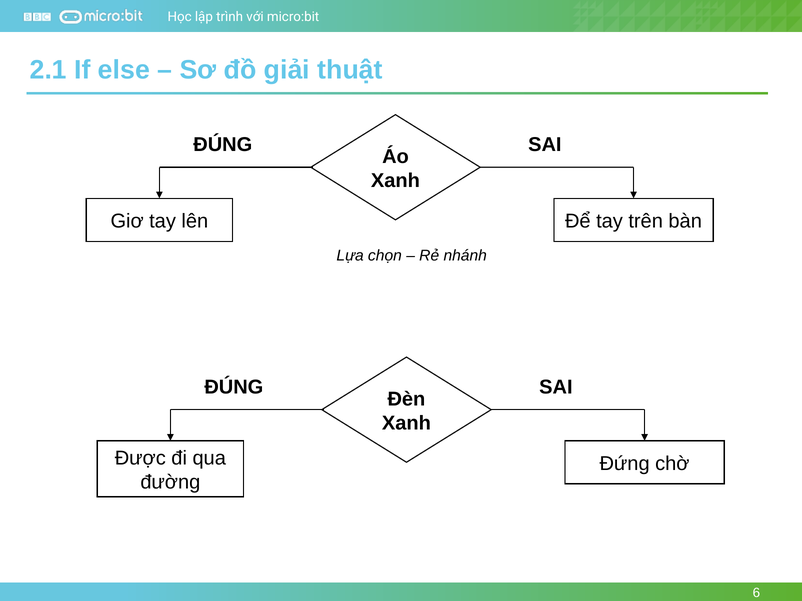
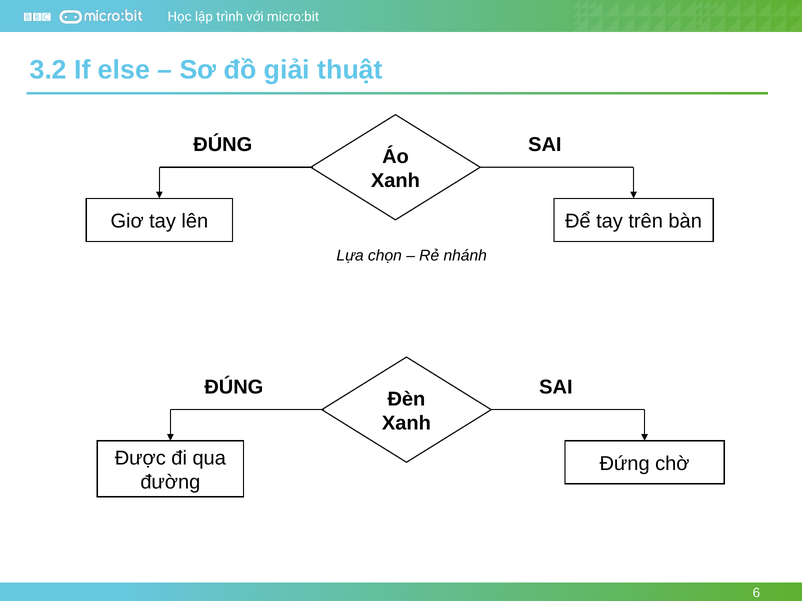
2.1: 2.1 -> 3.2
